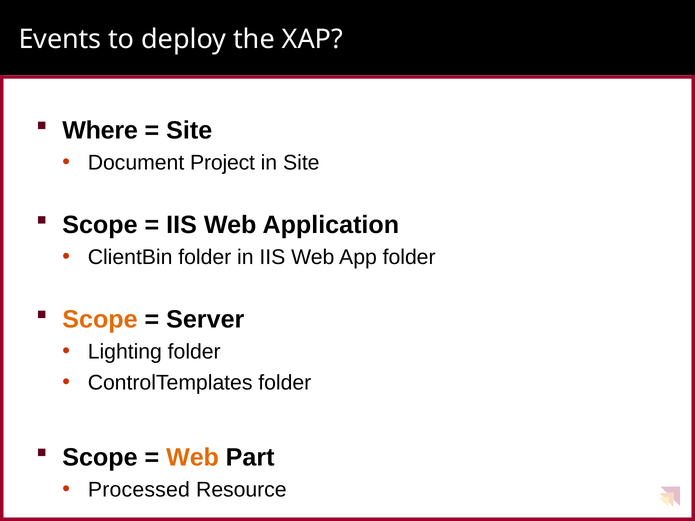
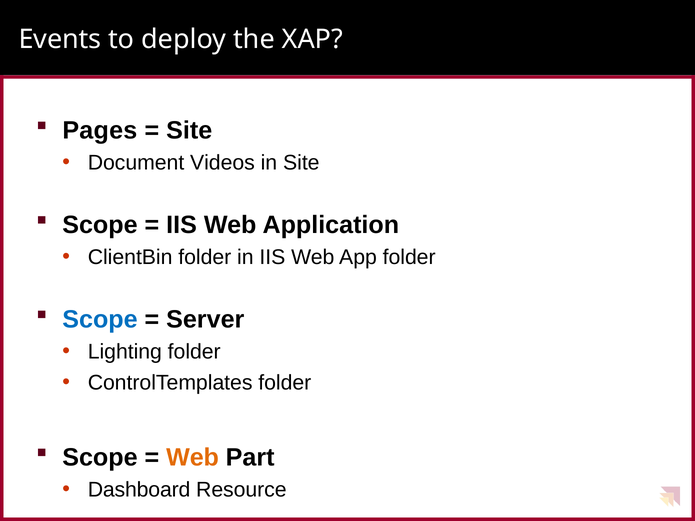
Where: Where -> Pages
Project: Project -> Videos
Scope at (100, 320) colour: orange -> blue
Processed: Processed -> Dashboard
